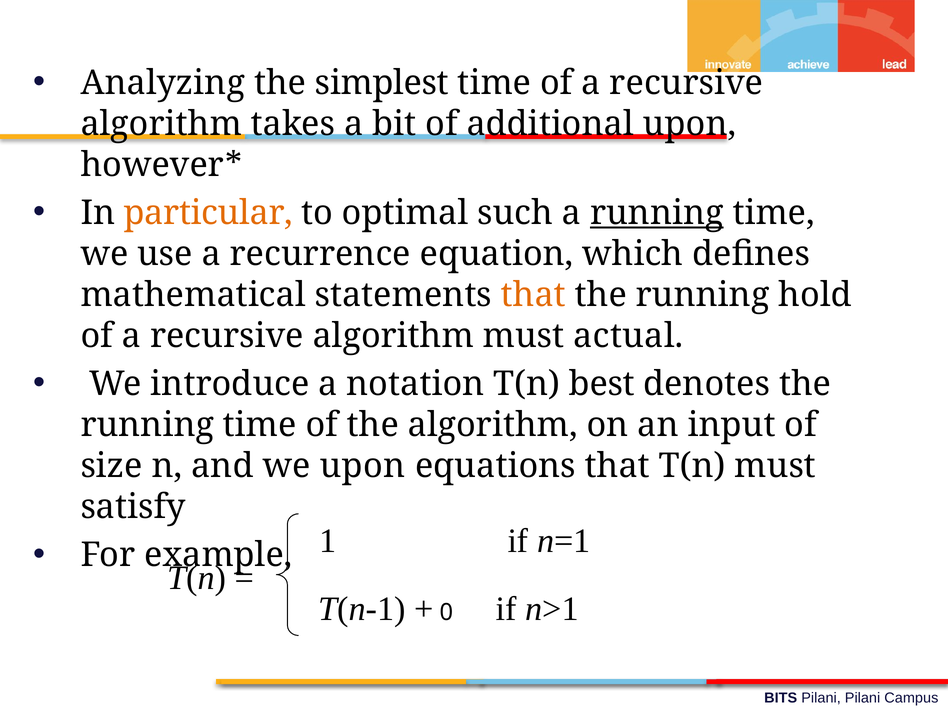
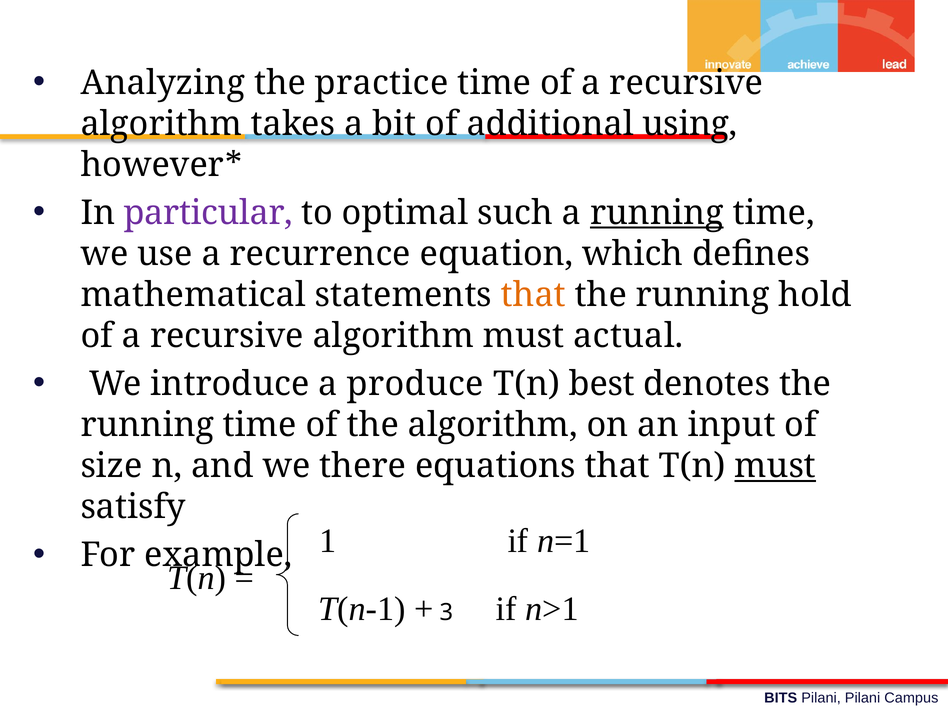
simplest: simplest -> practice
additional upon: upon -> using
particular colour: orange -> purple
notation: notation -> produce
we upon: upon -> there
must at (775, 466) underline: none -> present
0: 0 -> 3
